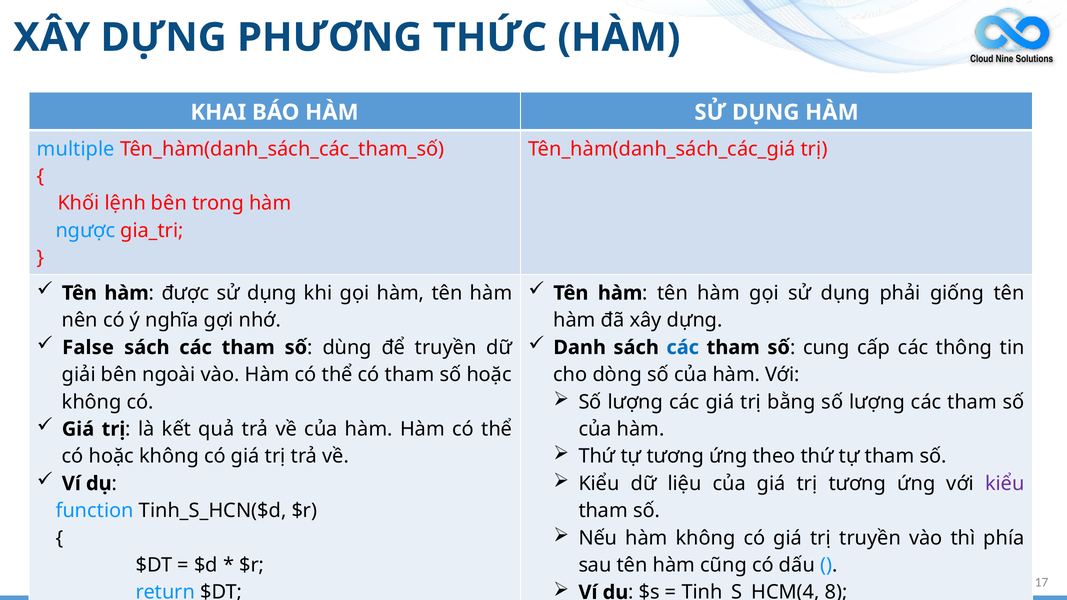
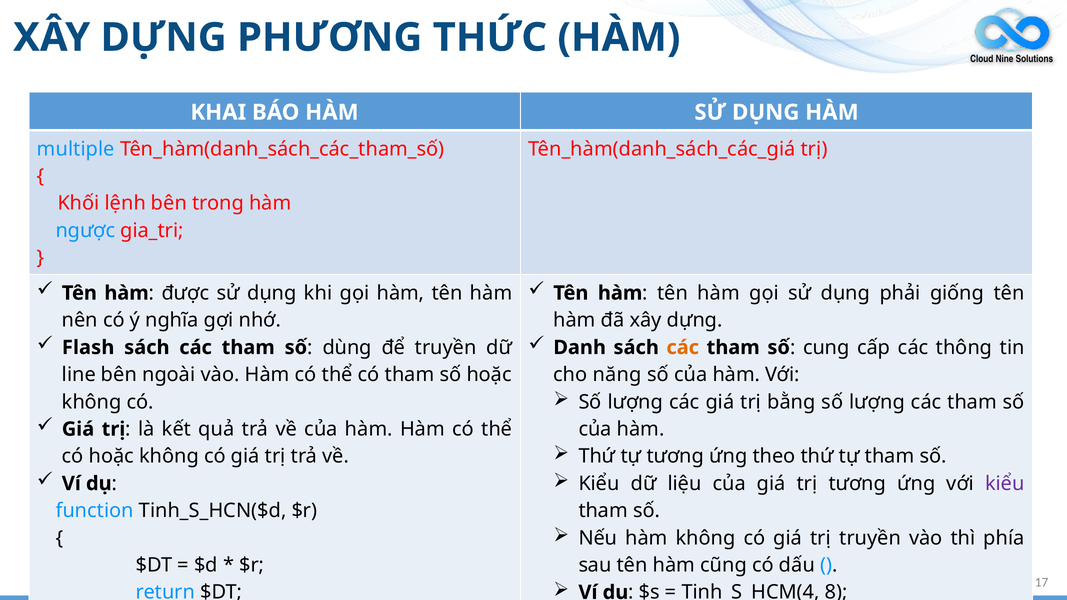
False: False -> Flash
các at (683, 348) colour: blue -> orange
giải: giải -> line
dòng: dòng -> năng
